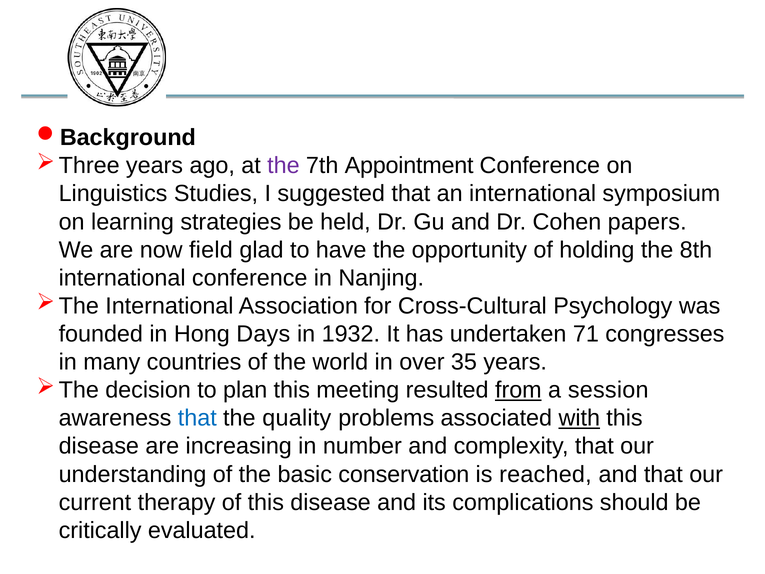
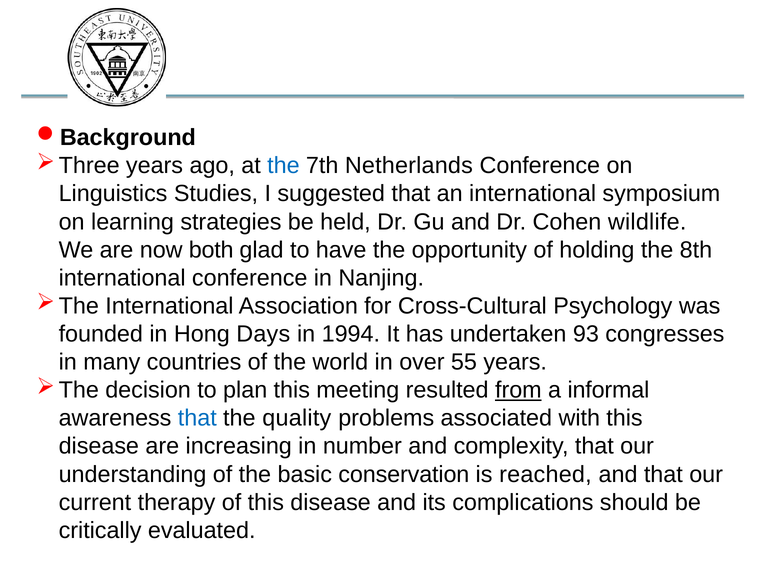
the at (283, 166) colour: purple -> blue
Appointment: Appointment -> Netherlands
papers: papers -> wildlife
field: field -> both
1932: 1932 -> 1994
71: 71 -> 93
35: 35 -> 55
session: session -> informal
with underline: present -> none
